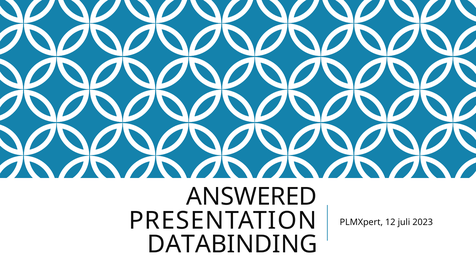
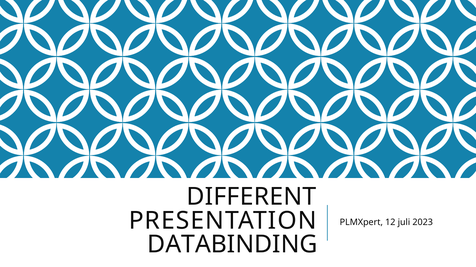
ANSWERED: ANSWERED -> DIFFERENT
